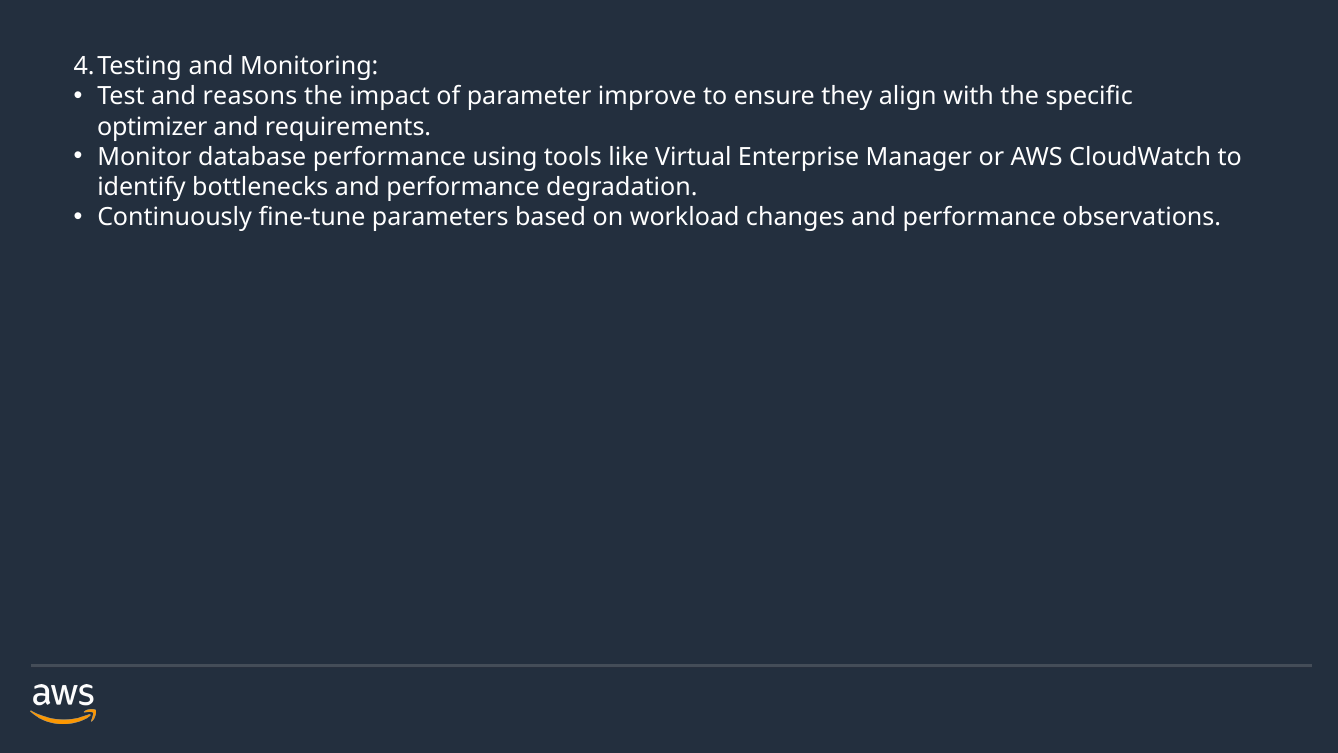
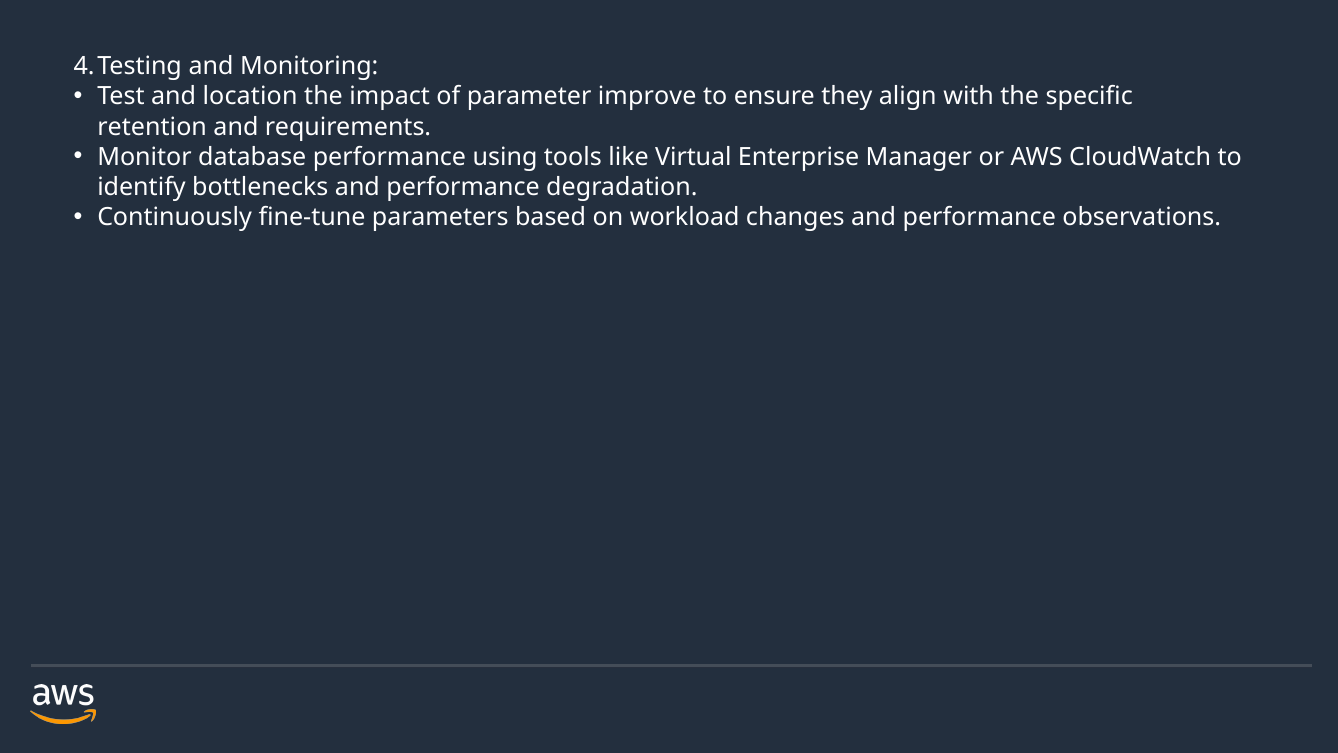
reasons: reasons -> location
optimizer: optimizer -> retention
